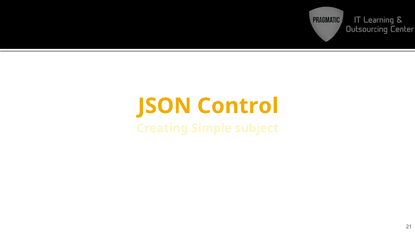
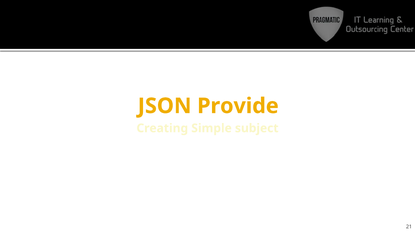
Control: Control -> Provide
